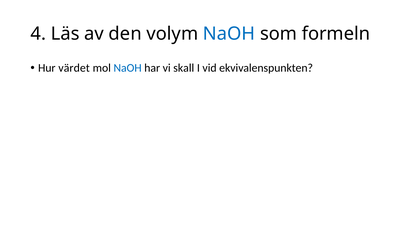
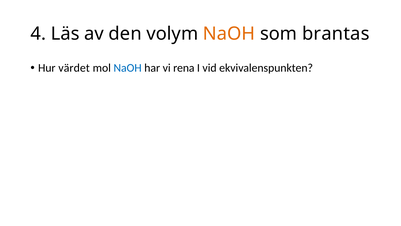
NaOH at (229, 34) colour: blue -> orange
formeln: formeln -> brantas
skall: skall -> rena
